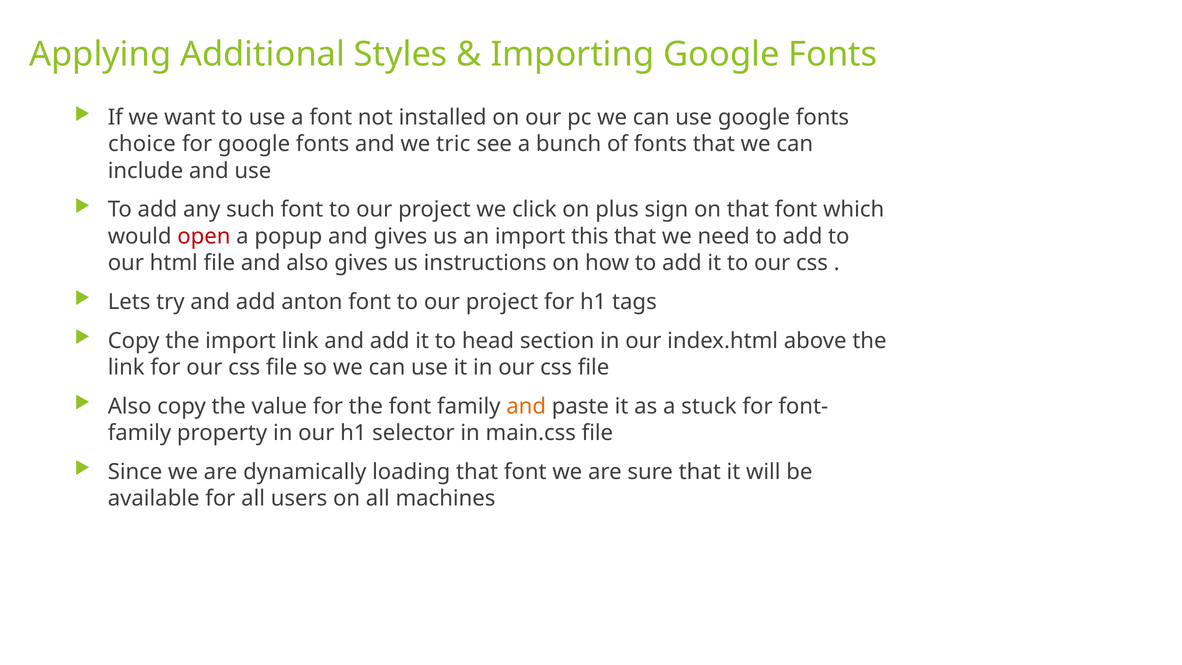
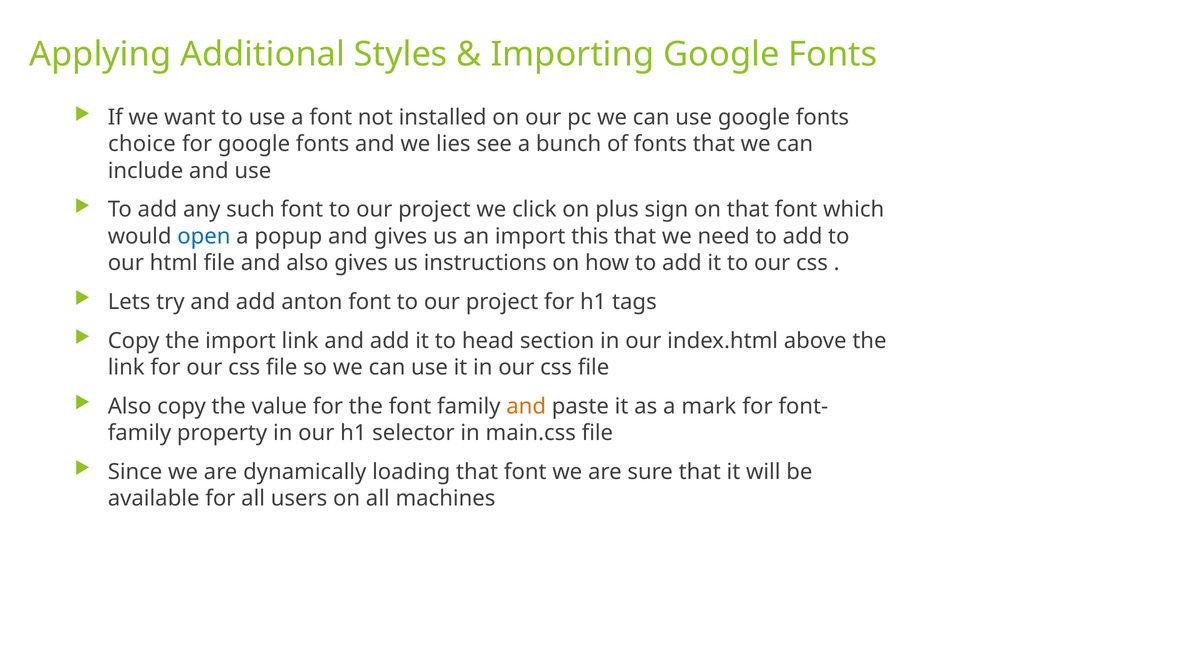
tric: tric -> lies
open colour: red -> blue
stuck: stuck -> mark
